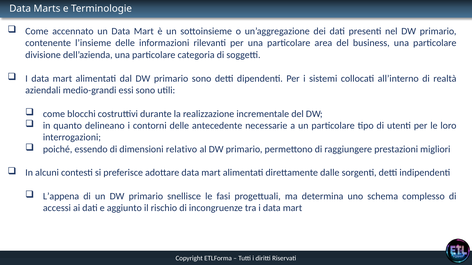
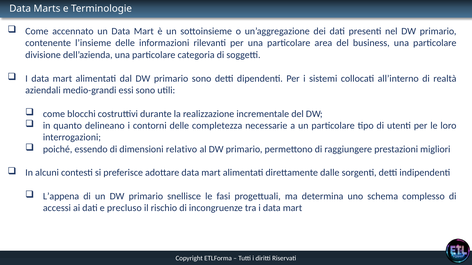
antecedente: antecedente -> completezza
aggiunto: aggiunto -> precluso
